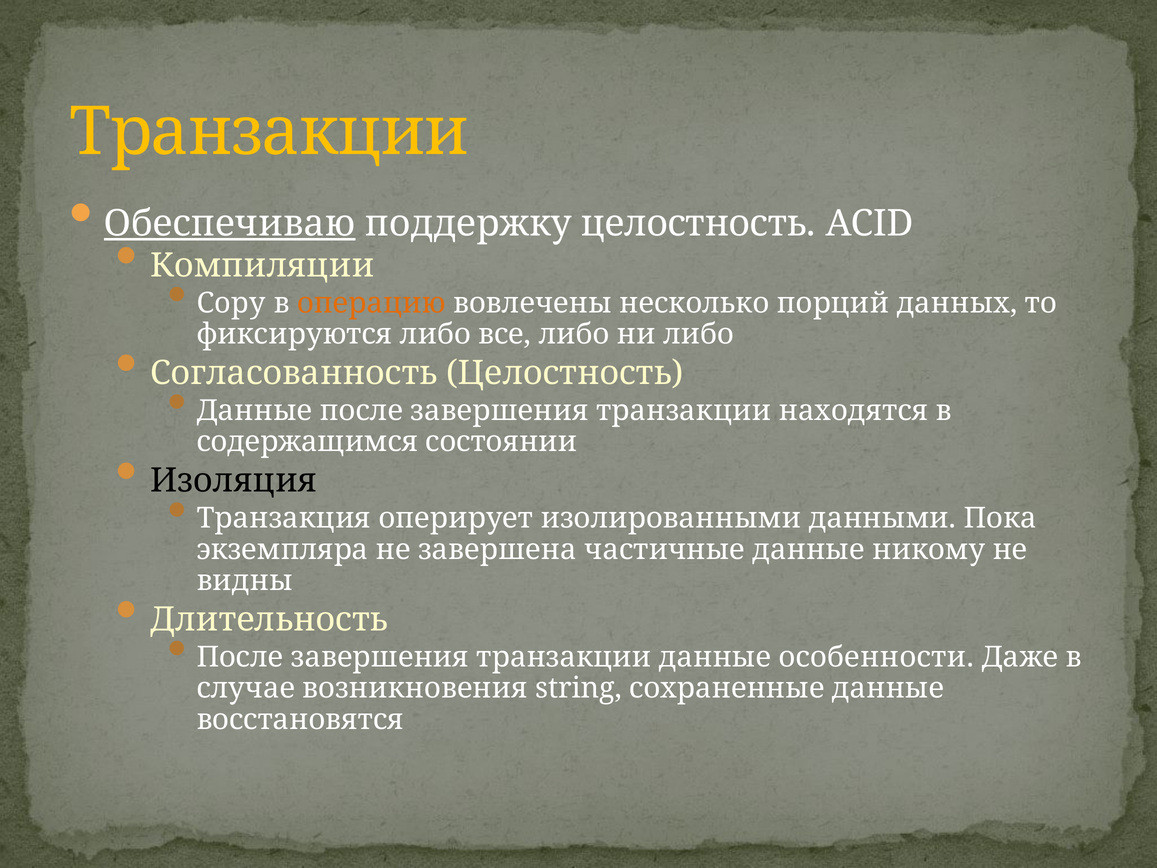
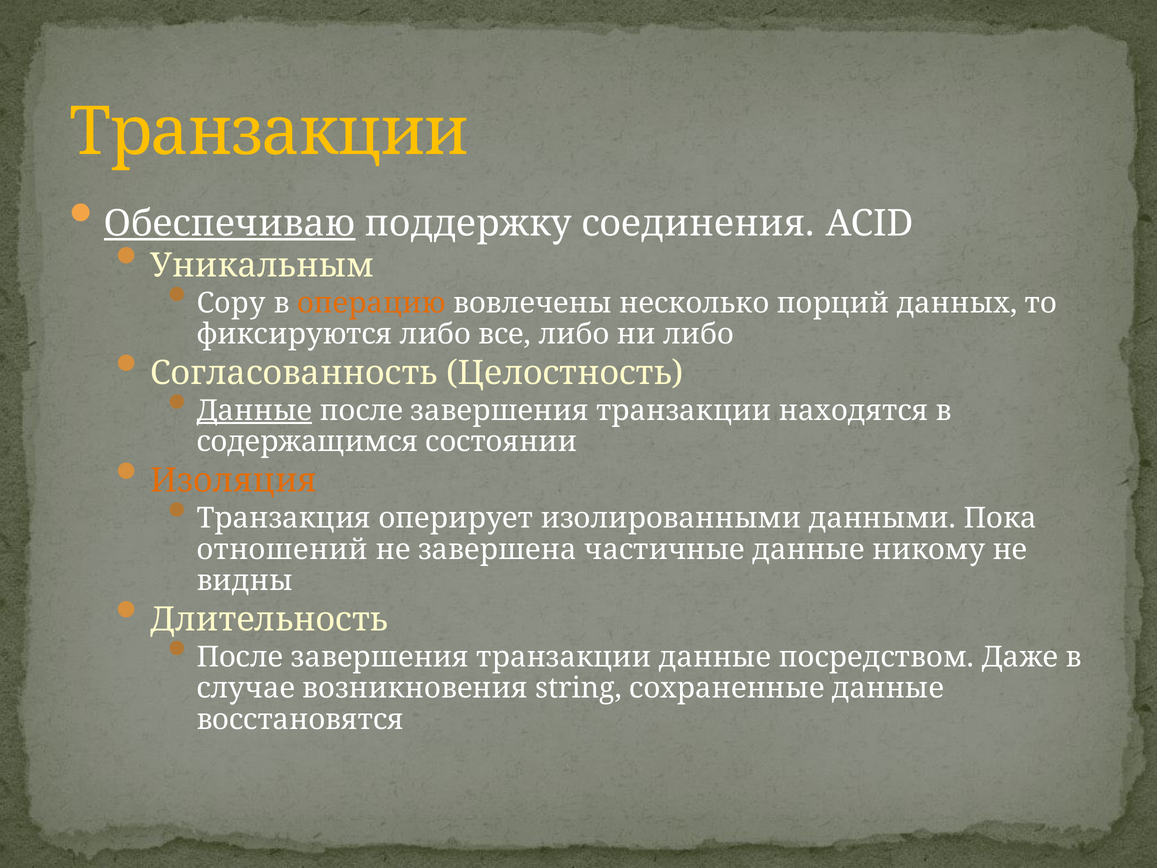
поддержку целостность: целостность -> соединения
Компиляции: Компиляции -> Уникальным
Данные at (254, 410) underline: none -> present
Изоляция colour: black -> orange
экземпляра: экземпляра -> отношений
особенности: особенности -> посредством
